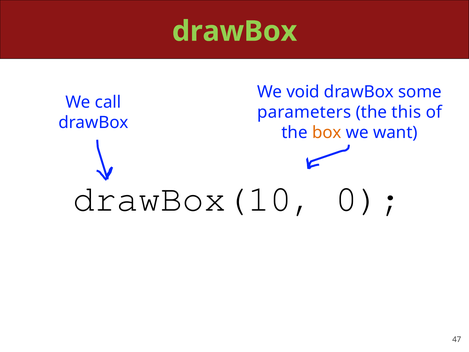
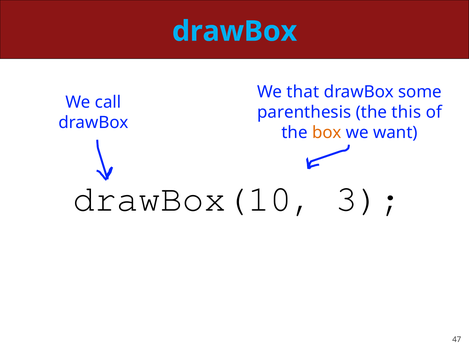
drawBox at (235, 31) colour: light green -> light blue
void: void -> that
parameters: parameters -> parenthesis
0: 0 -> 3
